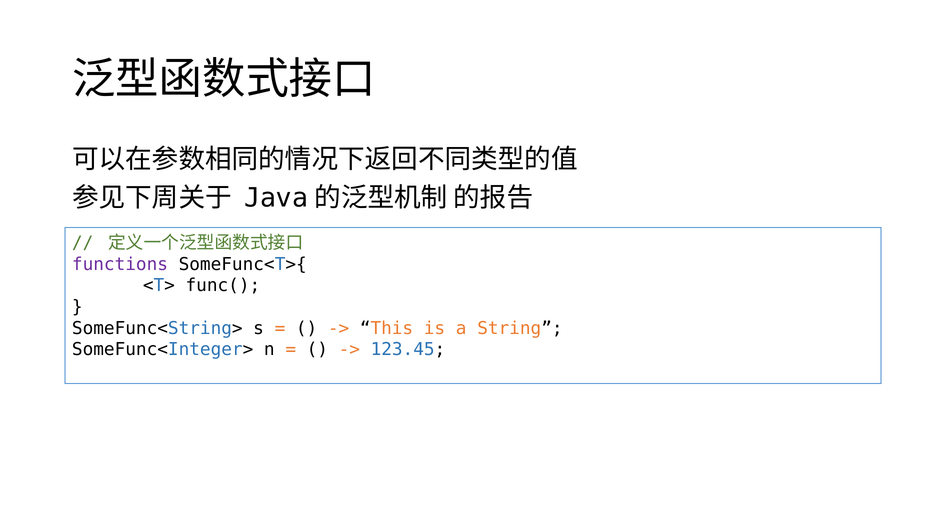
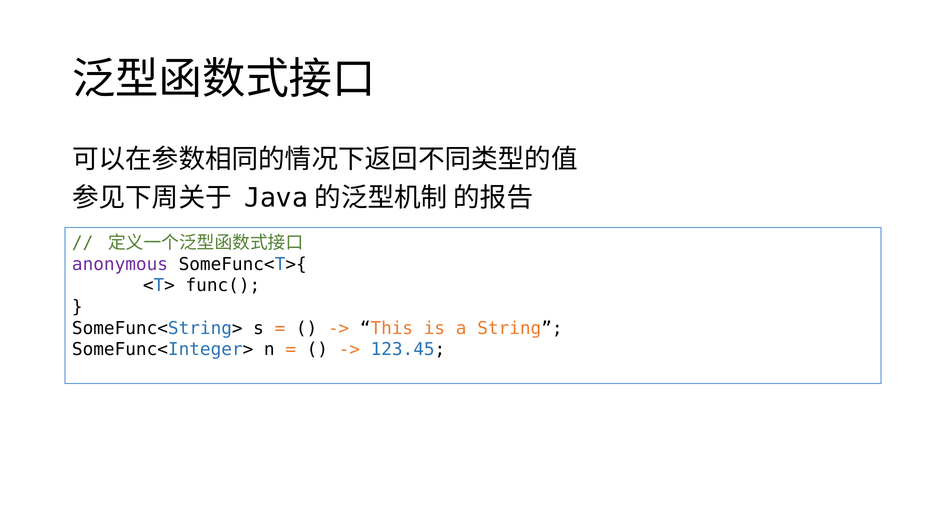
functions: functions -> anonymous
